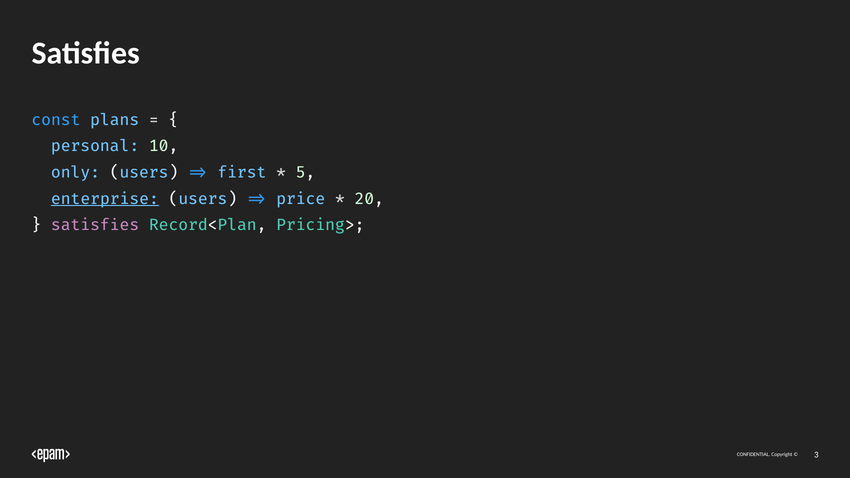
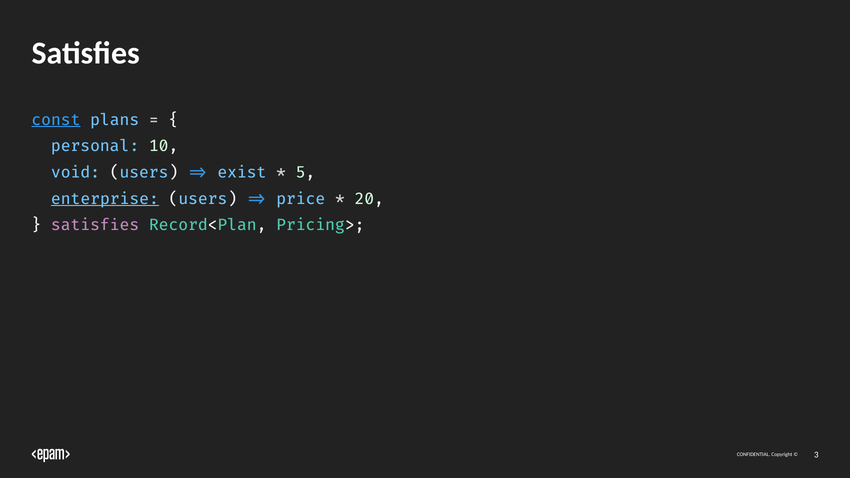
const underline: none -> present
only: only -> void
first: first -> exist
